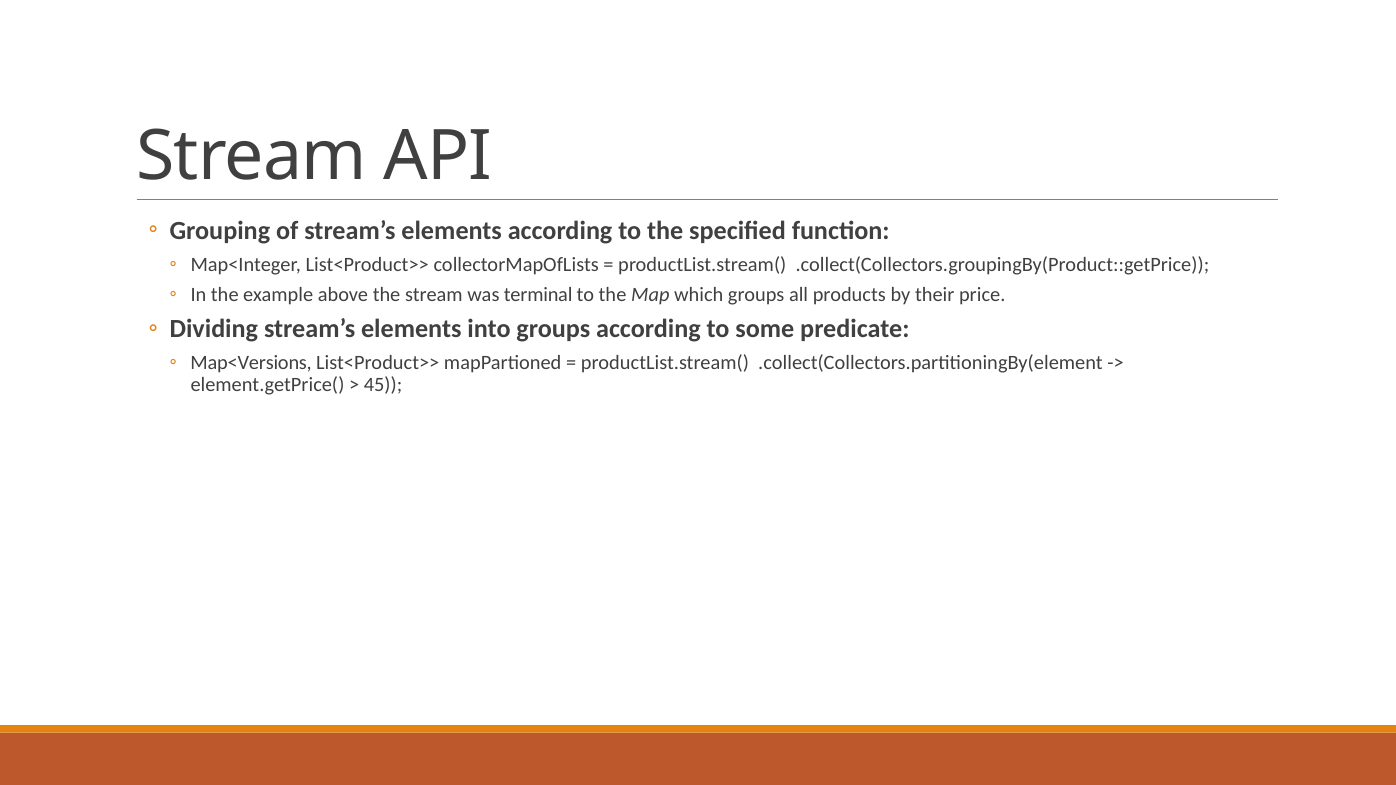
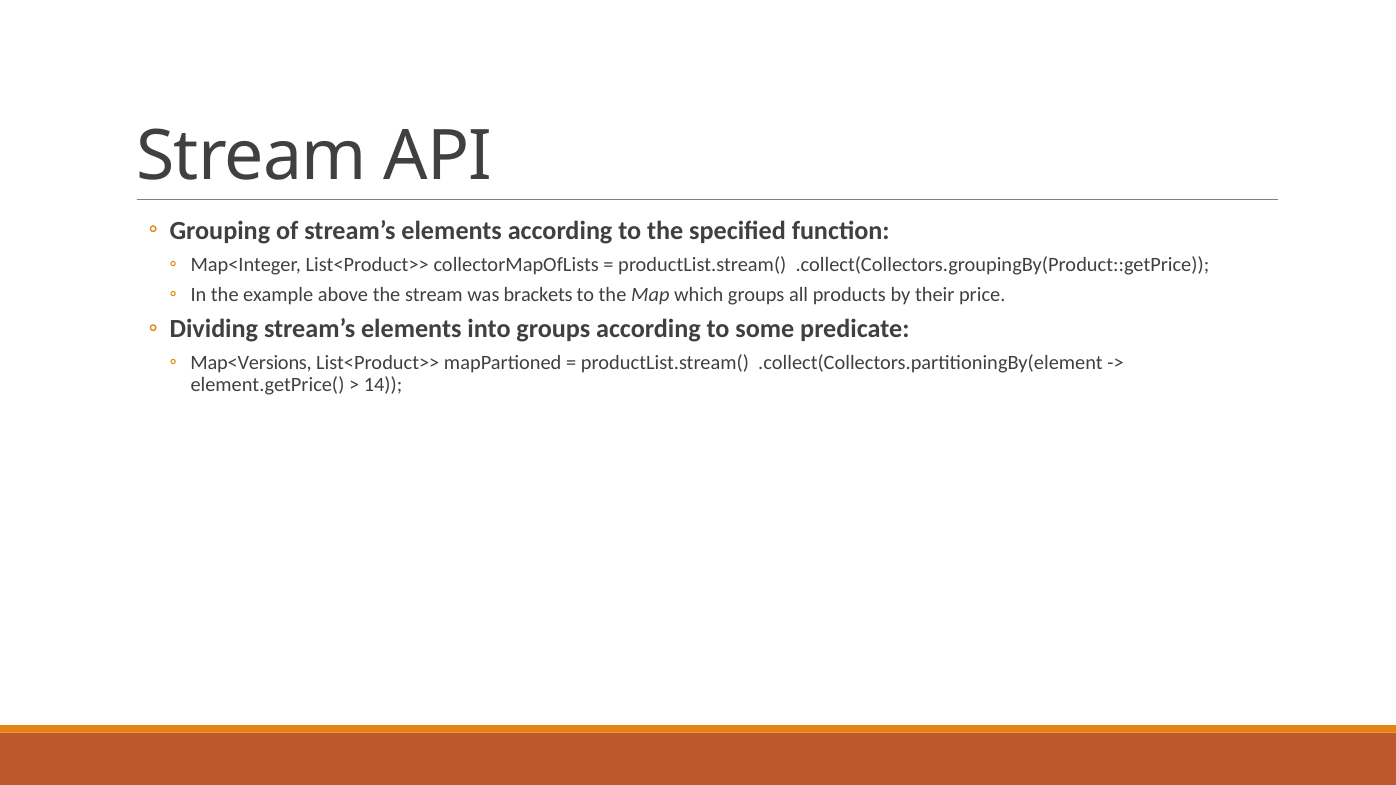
terminal: terminal -> brackets
45: 45 -> 14
